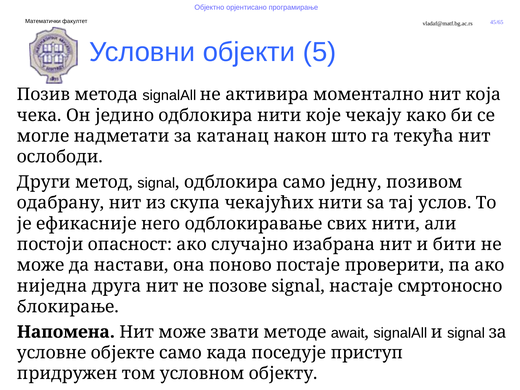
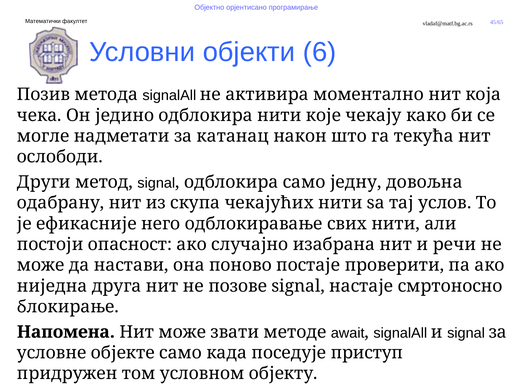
5: 5 -> 6
позивом: позивом -> довољна
бити: бити -> речи
